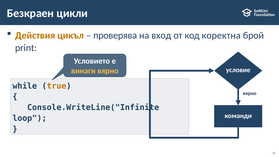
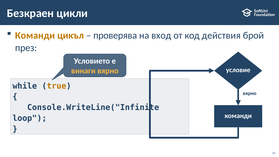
Действия at (35, 35): Действия -> Команди
коректна: коректна -> действия
print: print -> през
